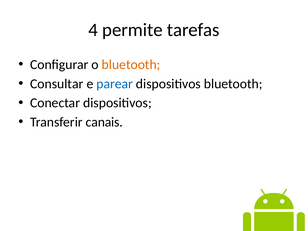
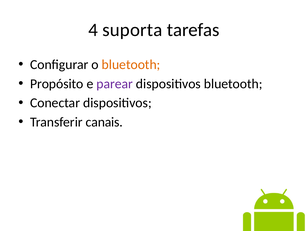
permite: permite -> suporta
Consultar: Consultar -> Propósito
parear colour: blue -> purple
